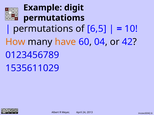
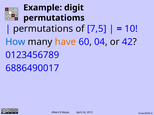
6,5: 6,5 -> 7,5
How colour: orange -> blue
1535611029: 1535611029 -> 6886490017
